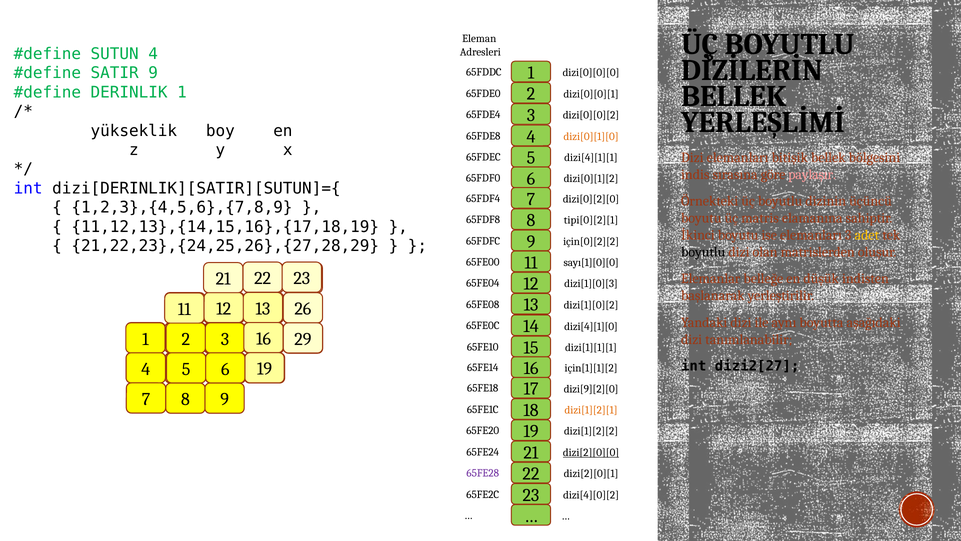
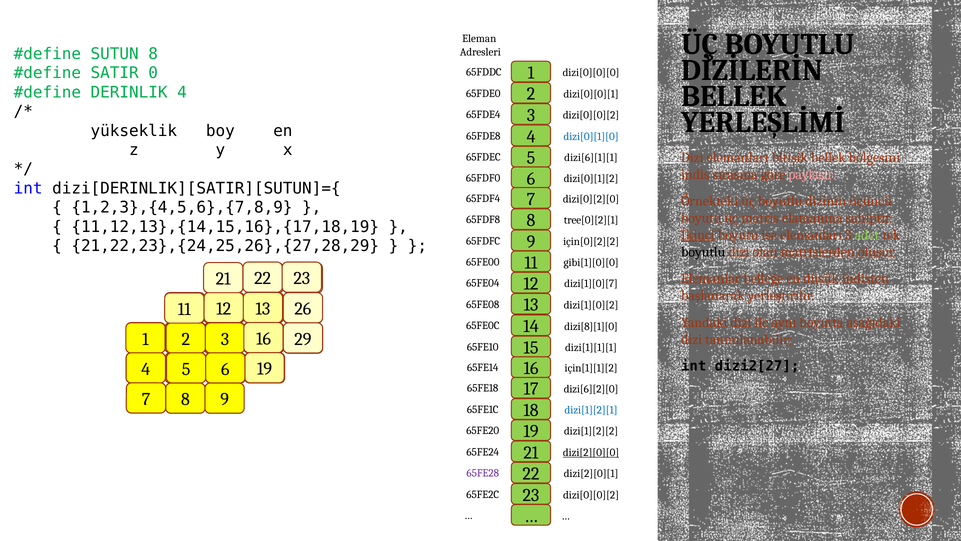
SUTUN 4: 4 -> 8
SATIR 9: 9 -> 0
DERINLIK 1: 1 -> 4
dizi[0][1][0 colour: orange -> blue
dizi[4][1][1: dizi[4][1][1 -> dizi[6][1][1
tipi[0][2][1: tipi[0][2][1 -> tree[0][2][1
İkinci underline: none -> present
adet colour: yellow -> light green
sayı[1][0][0: sayı[1][0][0 -> gibi[1][0][0
dizi[1][0][3: dizi[1][0][3 -> dizi[1][0][7
dizi[4][1][0: dizi[4][1][0 -> dizi[8][1][0
dizi[9][2][0: dizi[9][2][0 -> dizi[6][2][0
dizi[1][2][1 colour: orange -> blue
23 dizi[4][0][2: dizi[4][0][2 -> dizi[0][0][2
